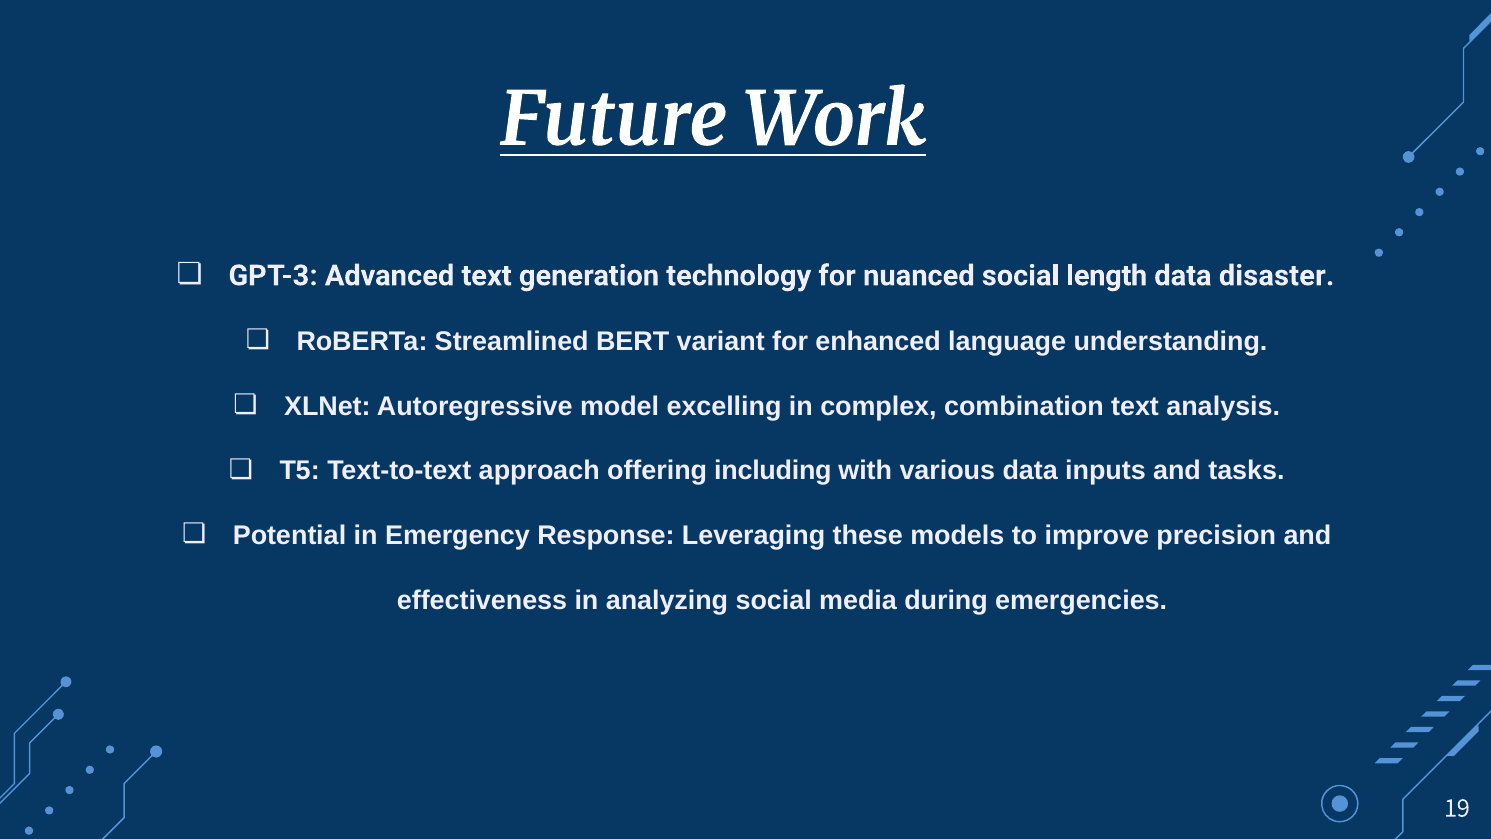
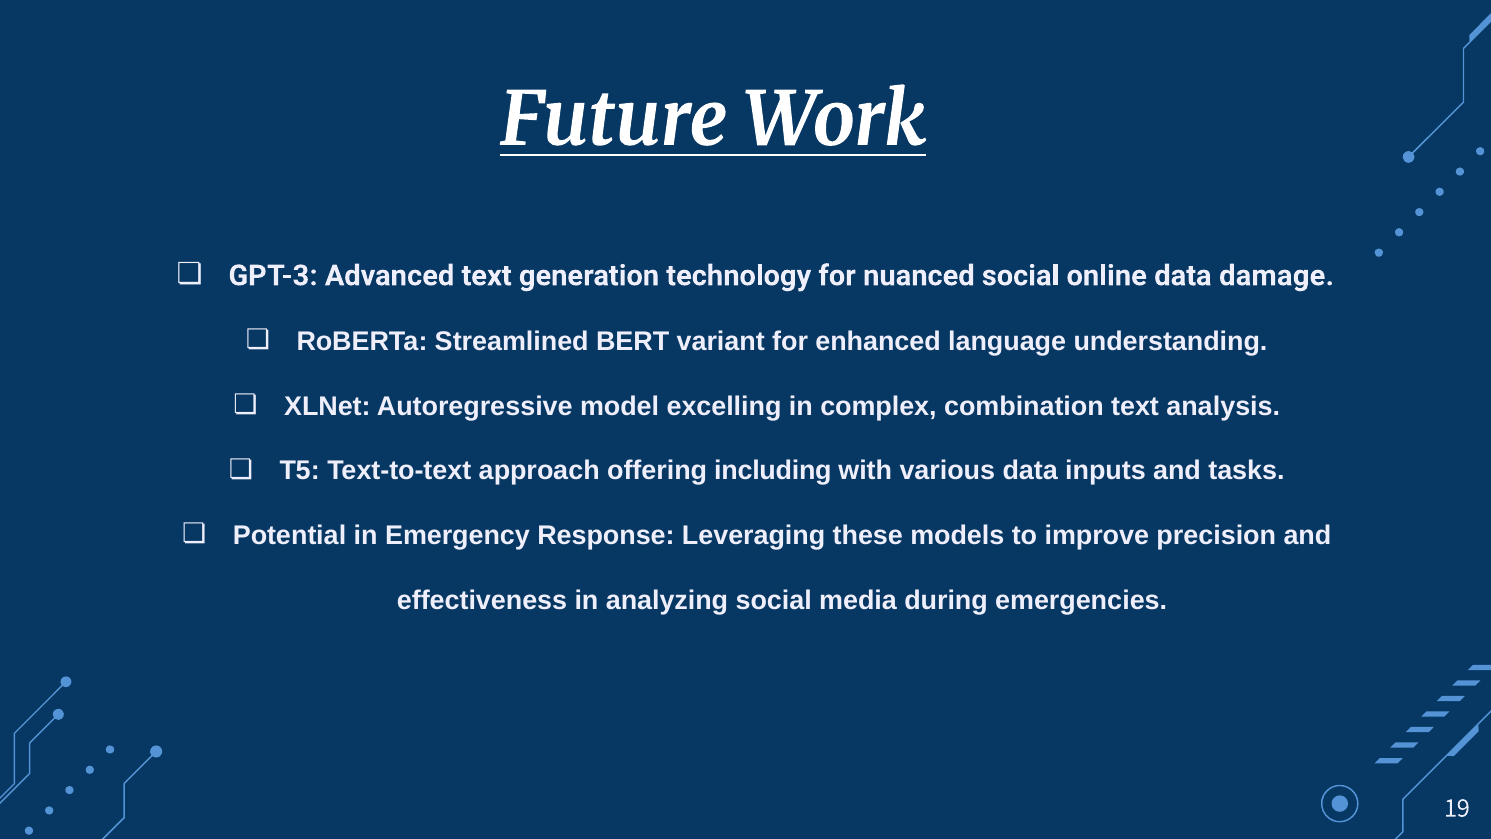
length: length -> online
disaster: disaster -> damage
